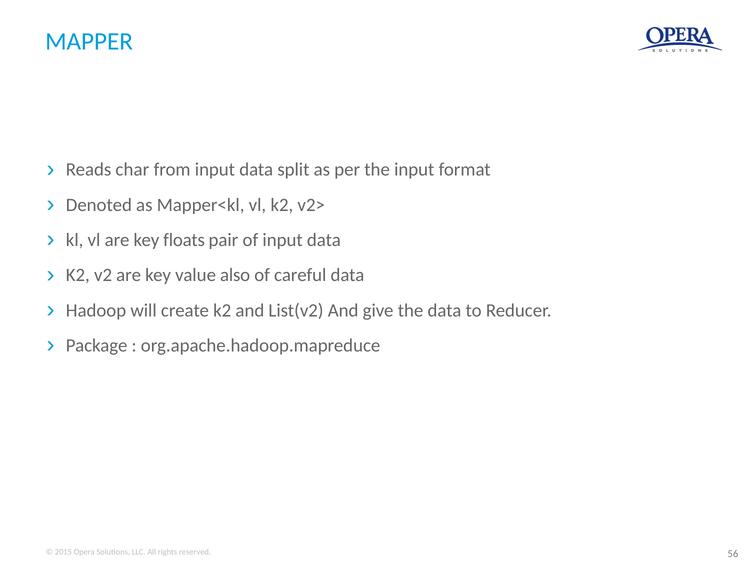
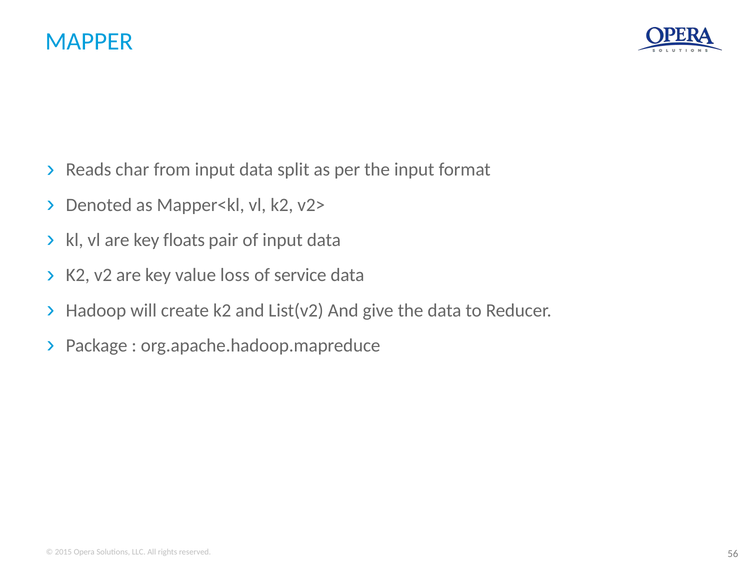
also: also -> loss
careful: careful -> service
